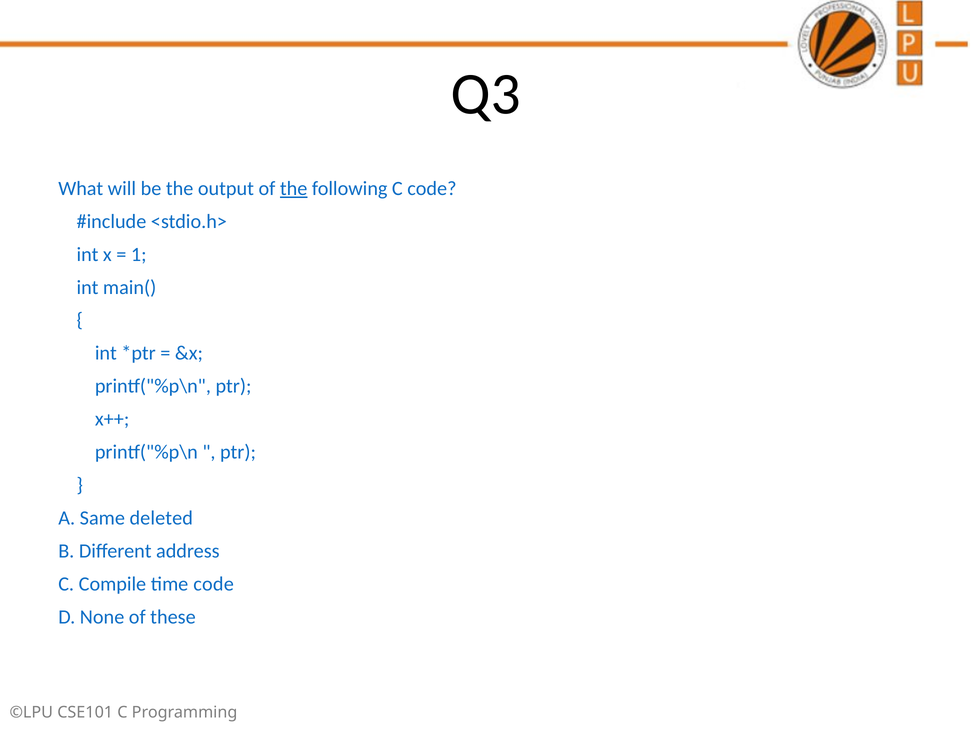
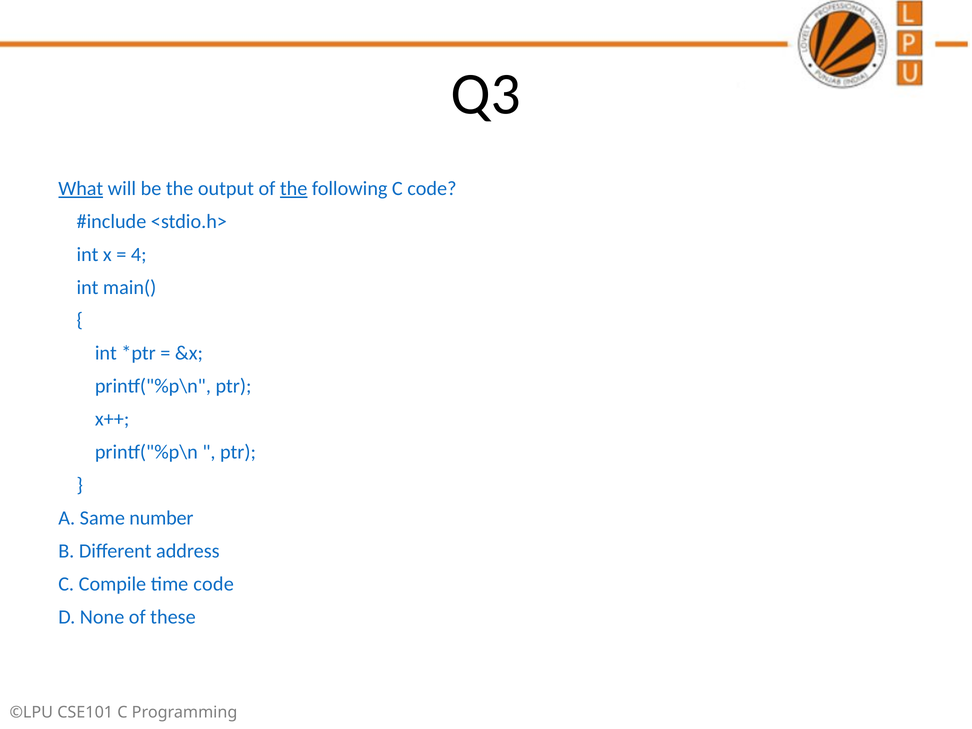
What underline: none -> present
1: 1 -> 4
deleted: deleted -> number
